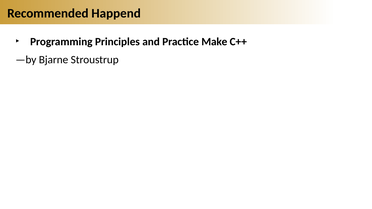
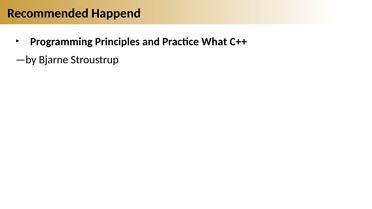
Make: Make -> What
